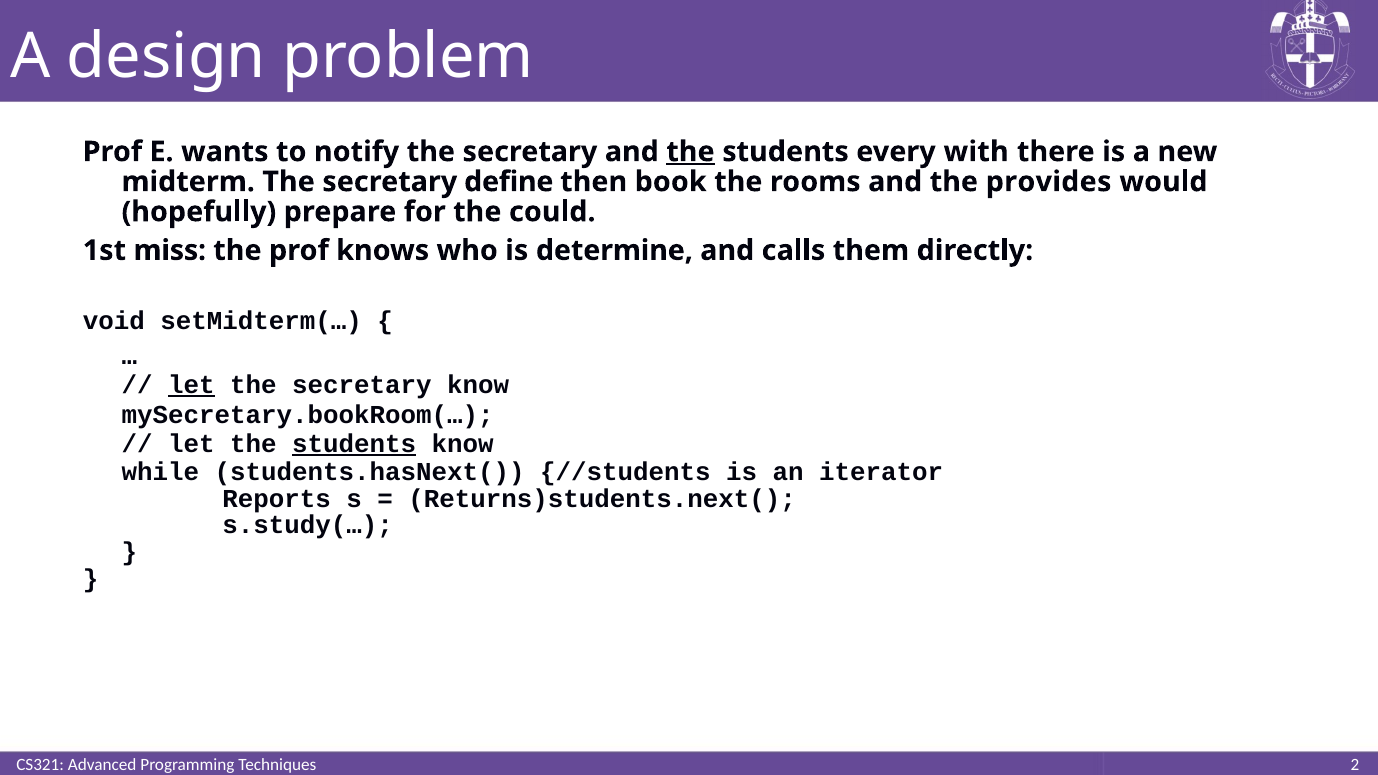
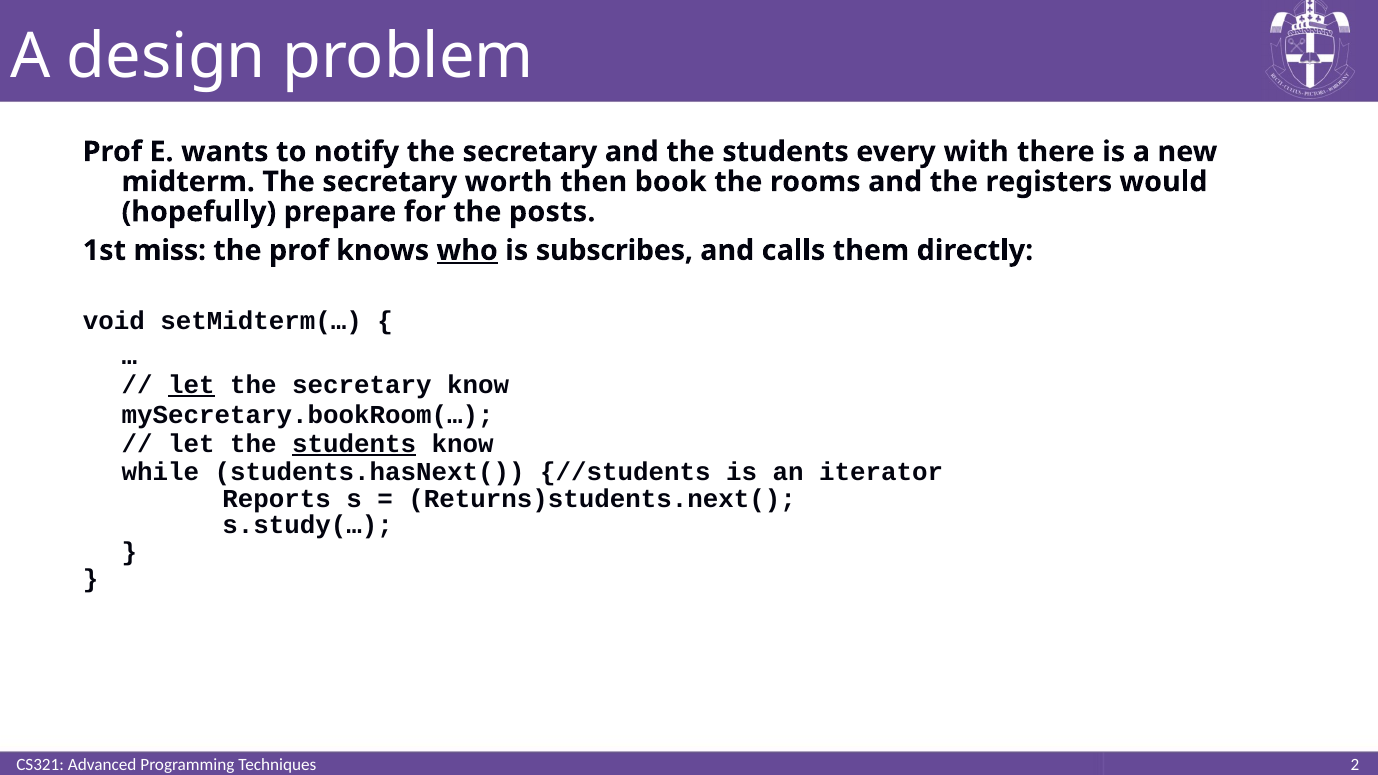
the at (690, 152) underline: present -> none
define: define -> worth
provides: provides -> registers
could: could -> posts
who underline: none -> present
determine: determine -> subscribes
